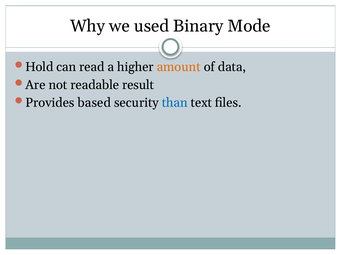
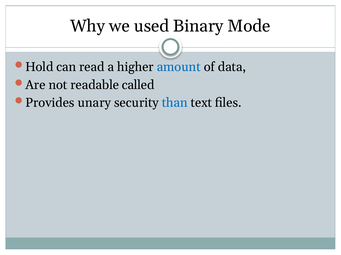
amount colour: orange -> blue
result: result -> called
based: based -> unary
